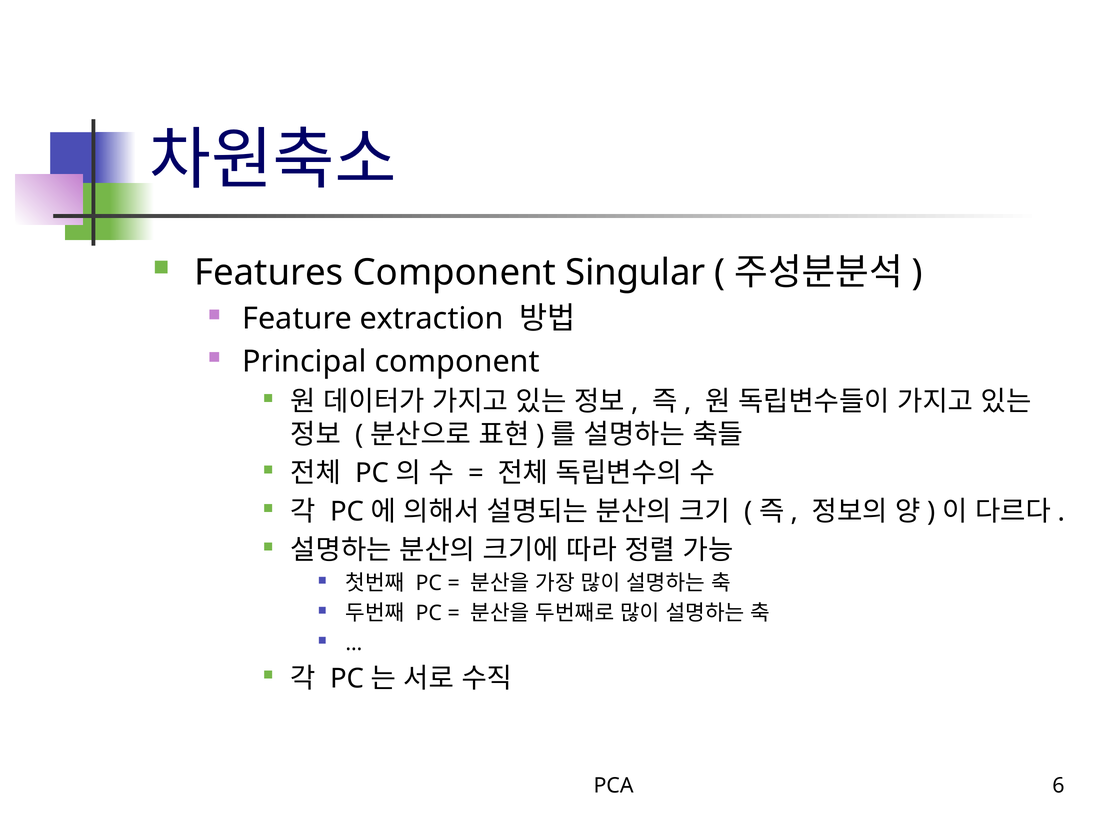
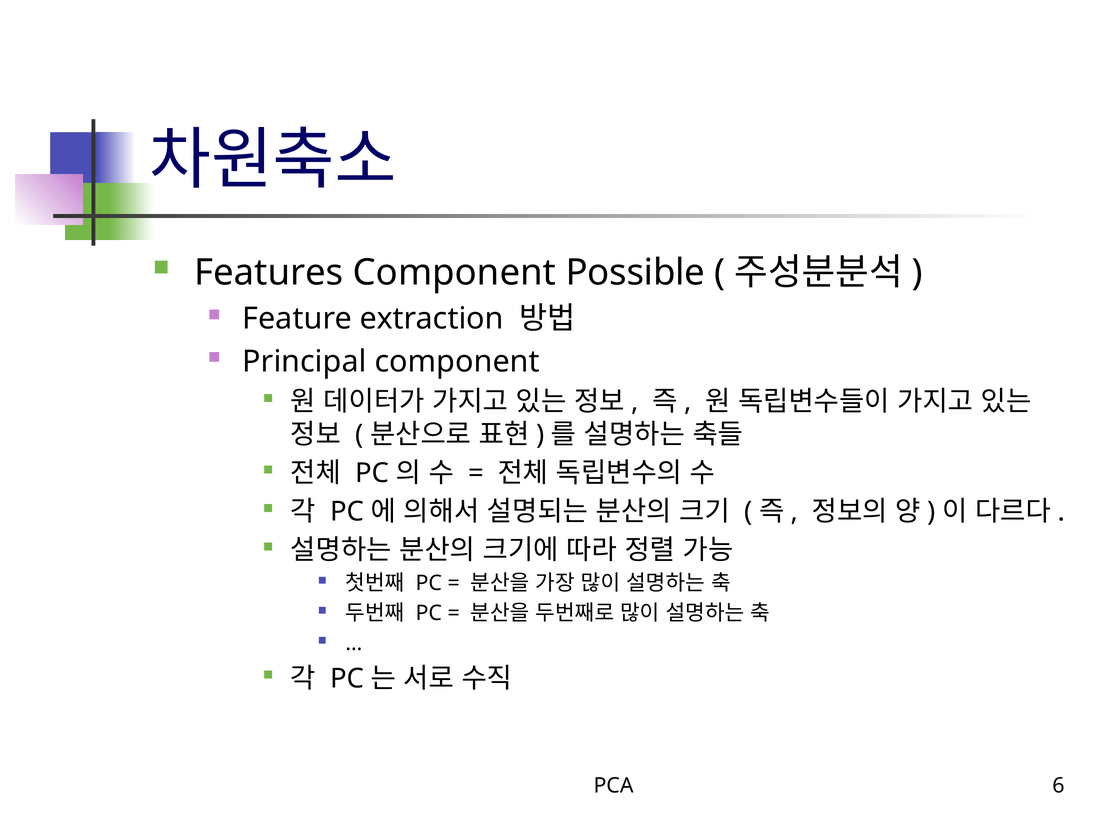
Singular: Singular -> Possible
